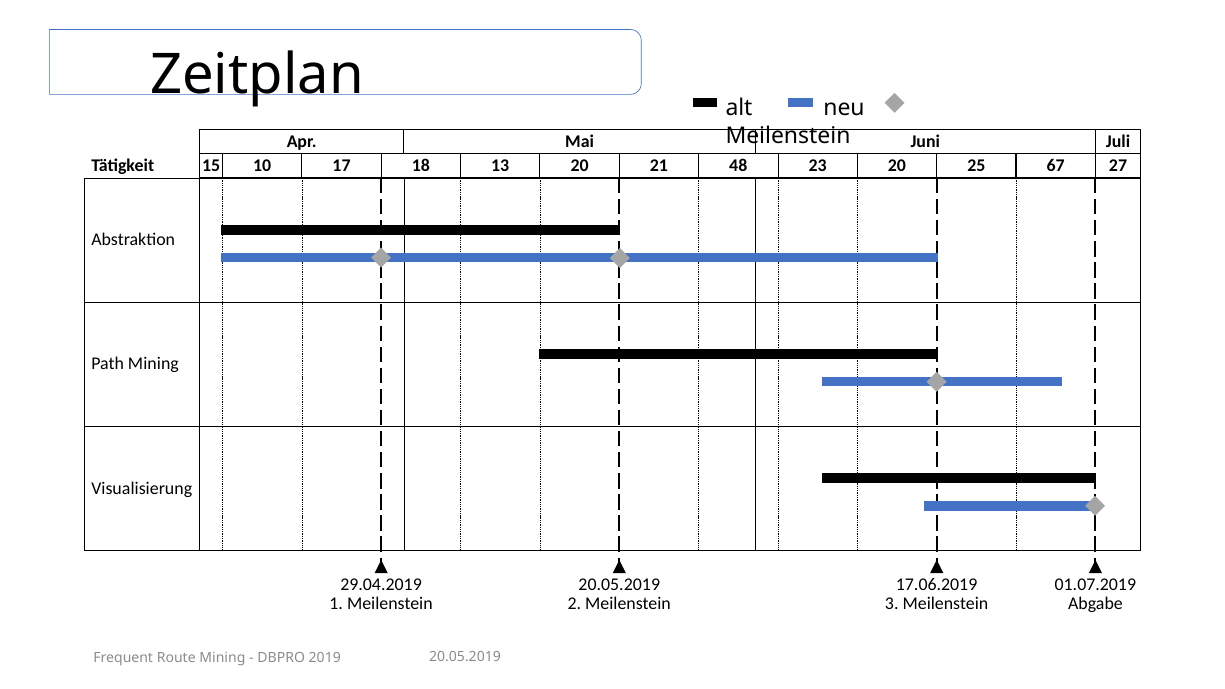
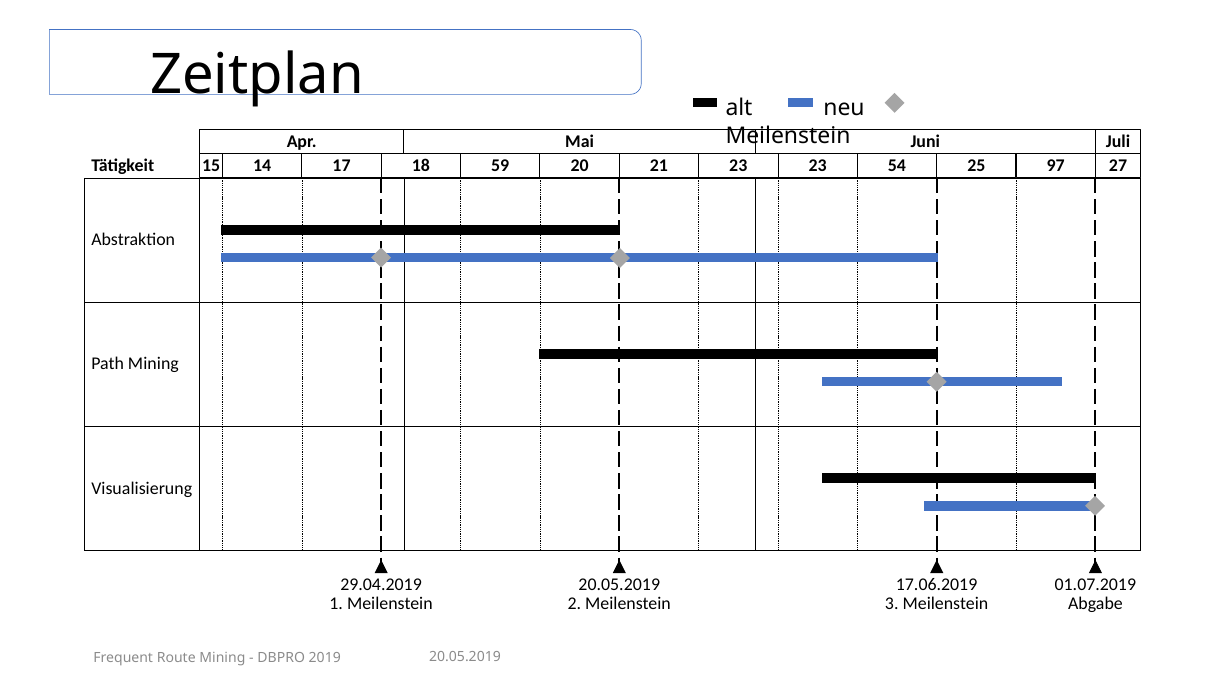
10: 10 -> 14
13: 13 -> 59
21 48: 48 -> 23
23 20: 20 -> 54
67: 67 -> 97
